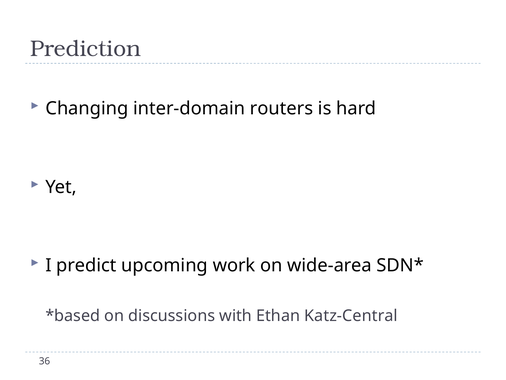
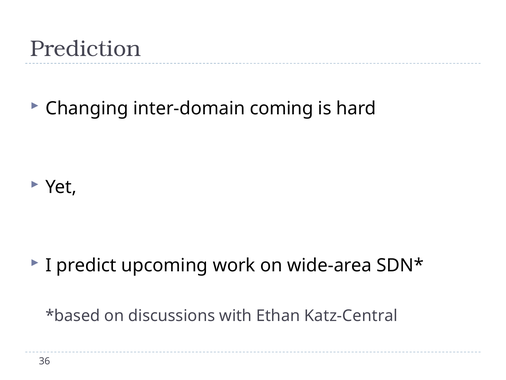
routers: routers -> coming
